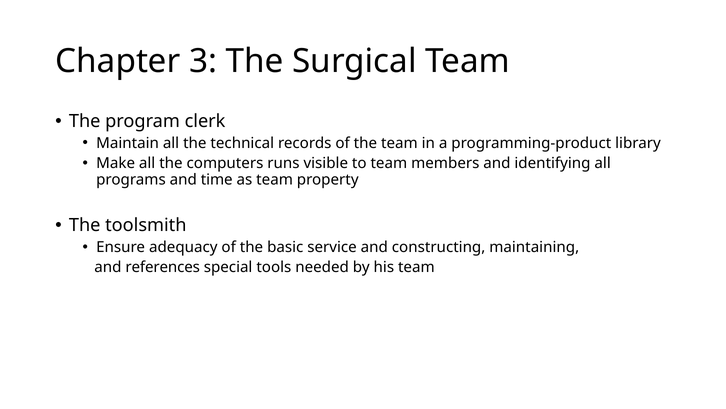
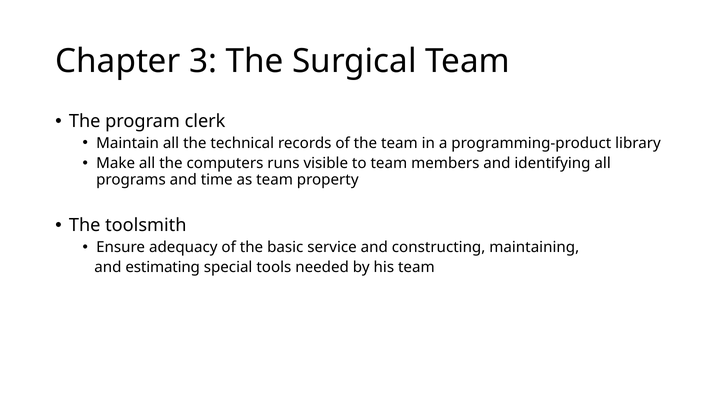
references: references -> estimating
